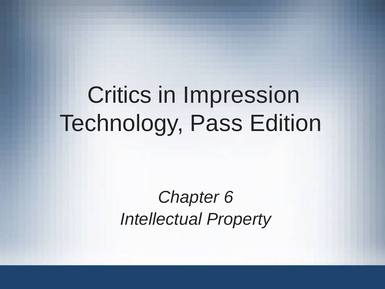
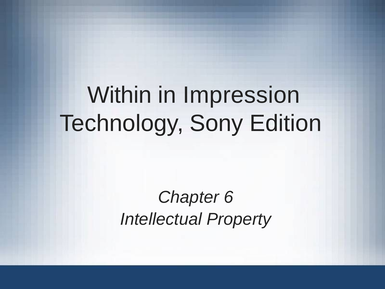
Critics: Critics -> Within
Pass: Pass -> Sony
